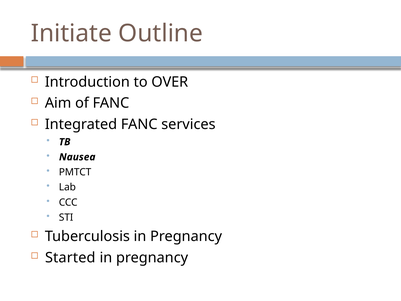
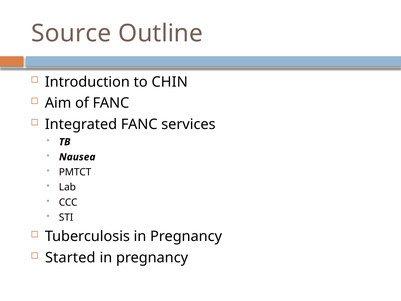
Initiate: Initiate -> Source
OVER: OVER -> CHIN
